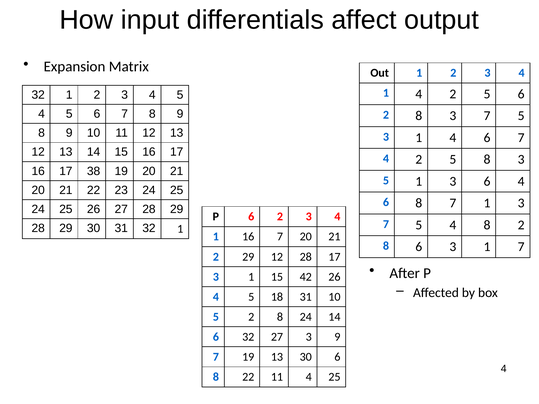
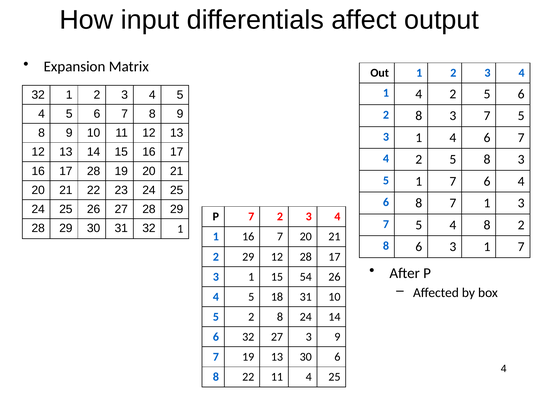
17 38: 38 -> 28
5 1 3: 3 -> 7
P 6: 6 -> 7
42: 42 -> 54
